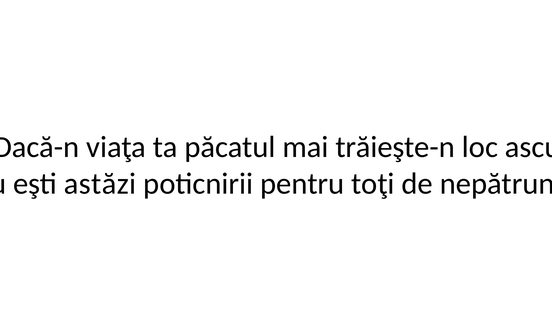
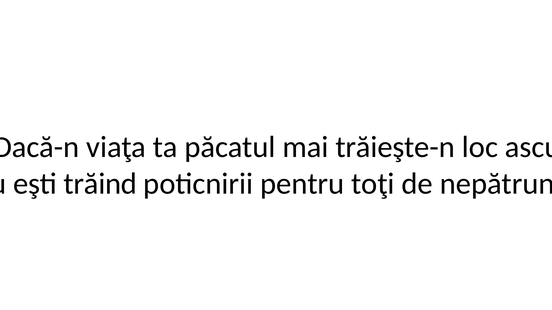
astăzi: astăzi -> trăind
